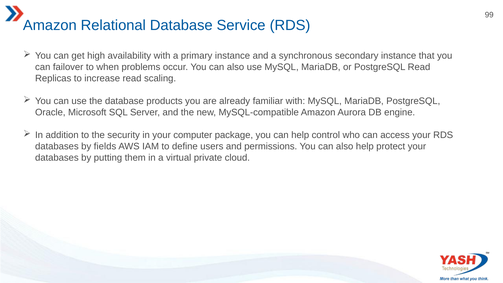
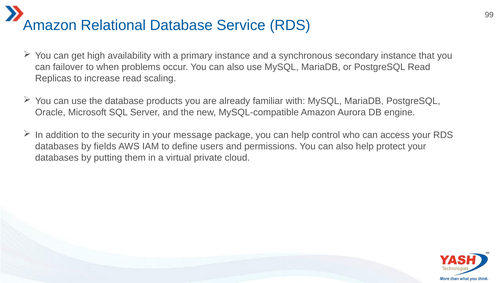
computer: computer -> message
